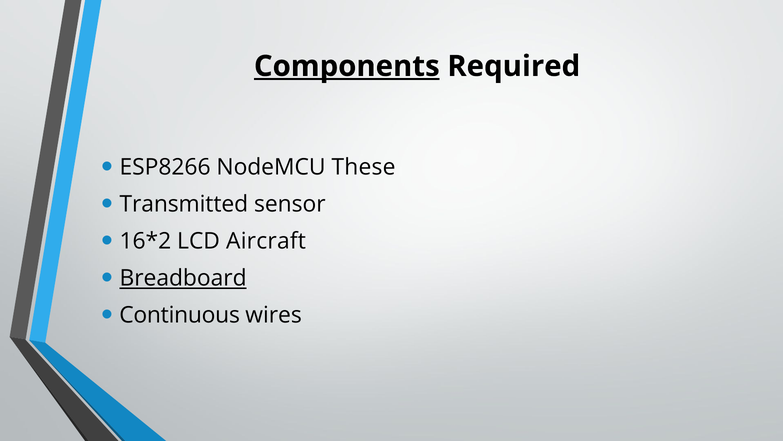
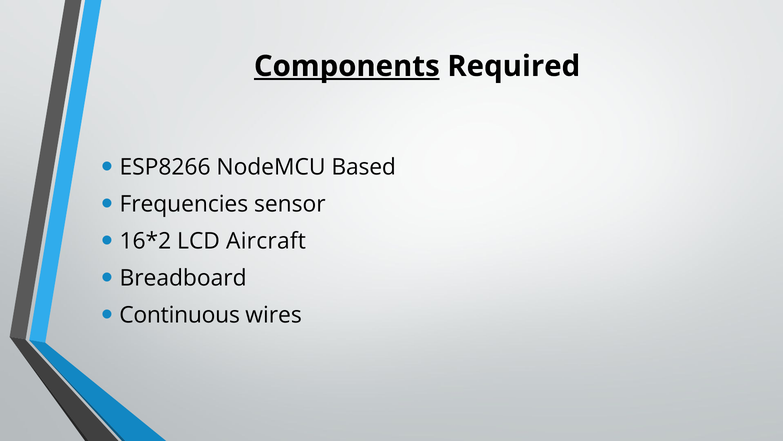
These: These -> Based
Transmitted: Transmitted -> Frequencies
Breadboard underline: present -> none
